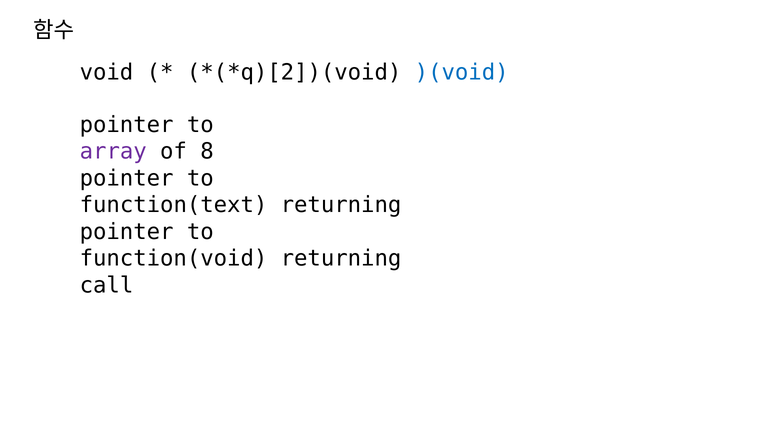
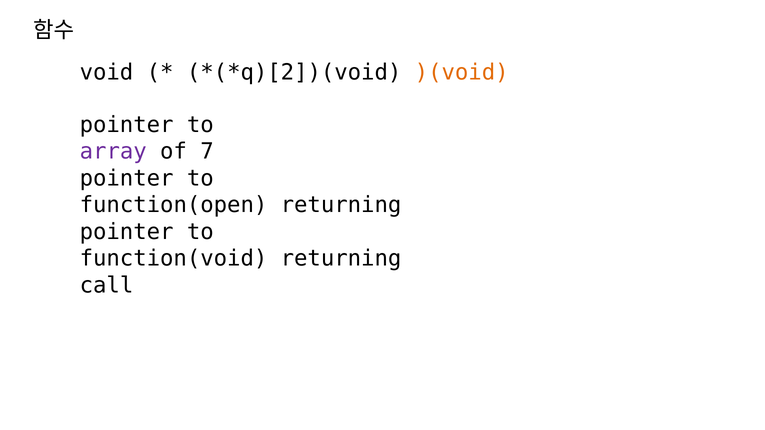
)(void colour: blue -> orange
8: 8 -> 7
function(text: function(text -> function(open
